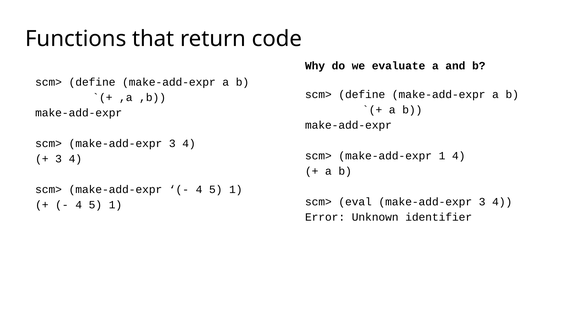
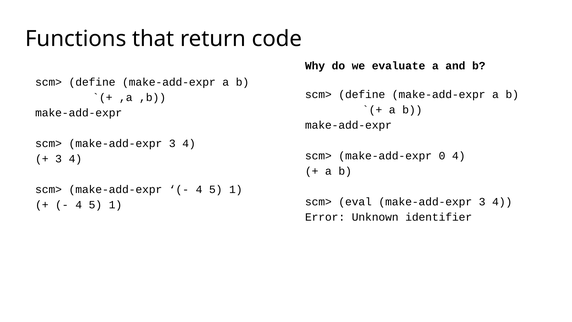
make-add-expr 1: 1 -> 0
